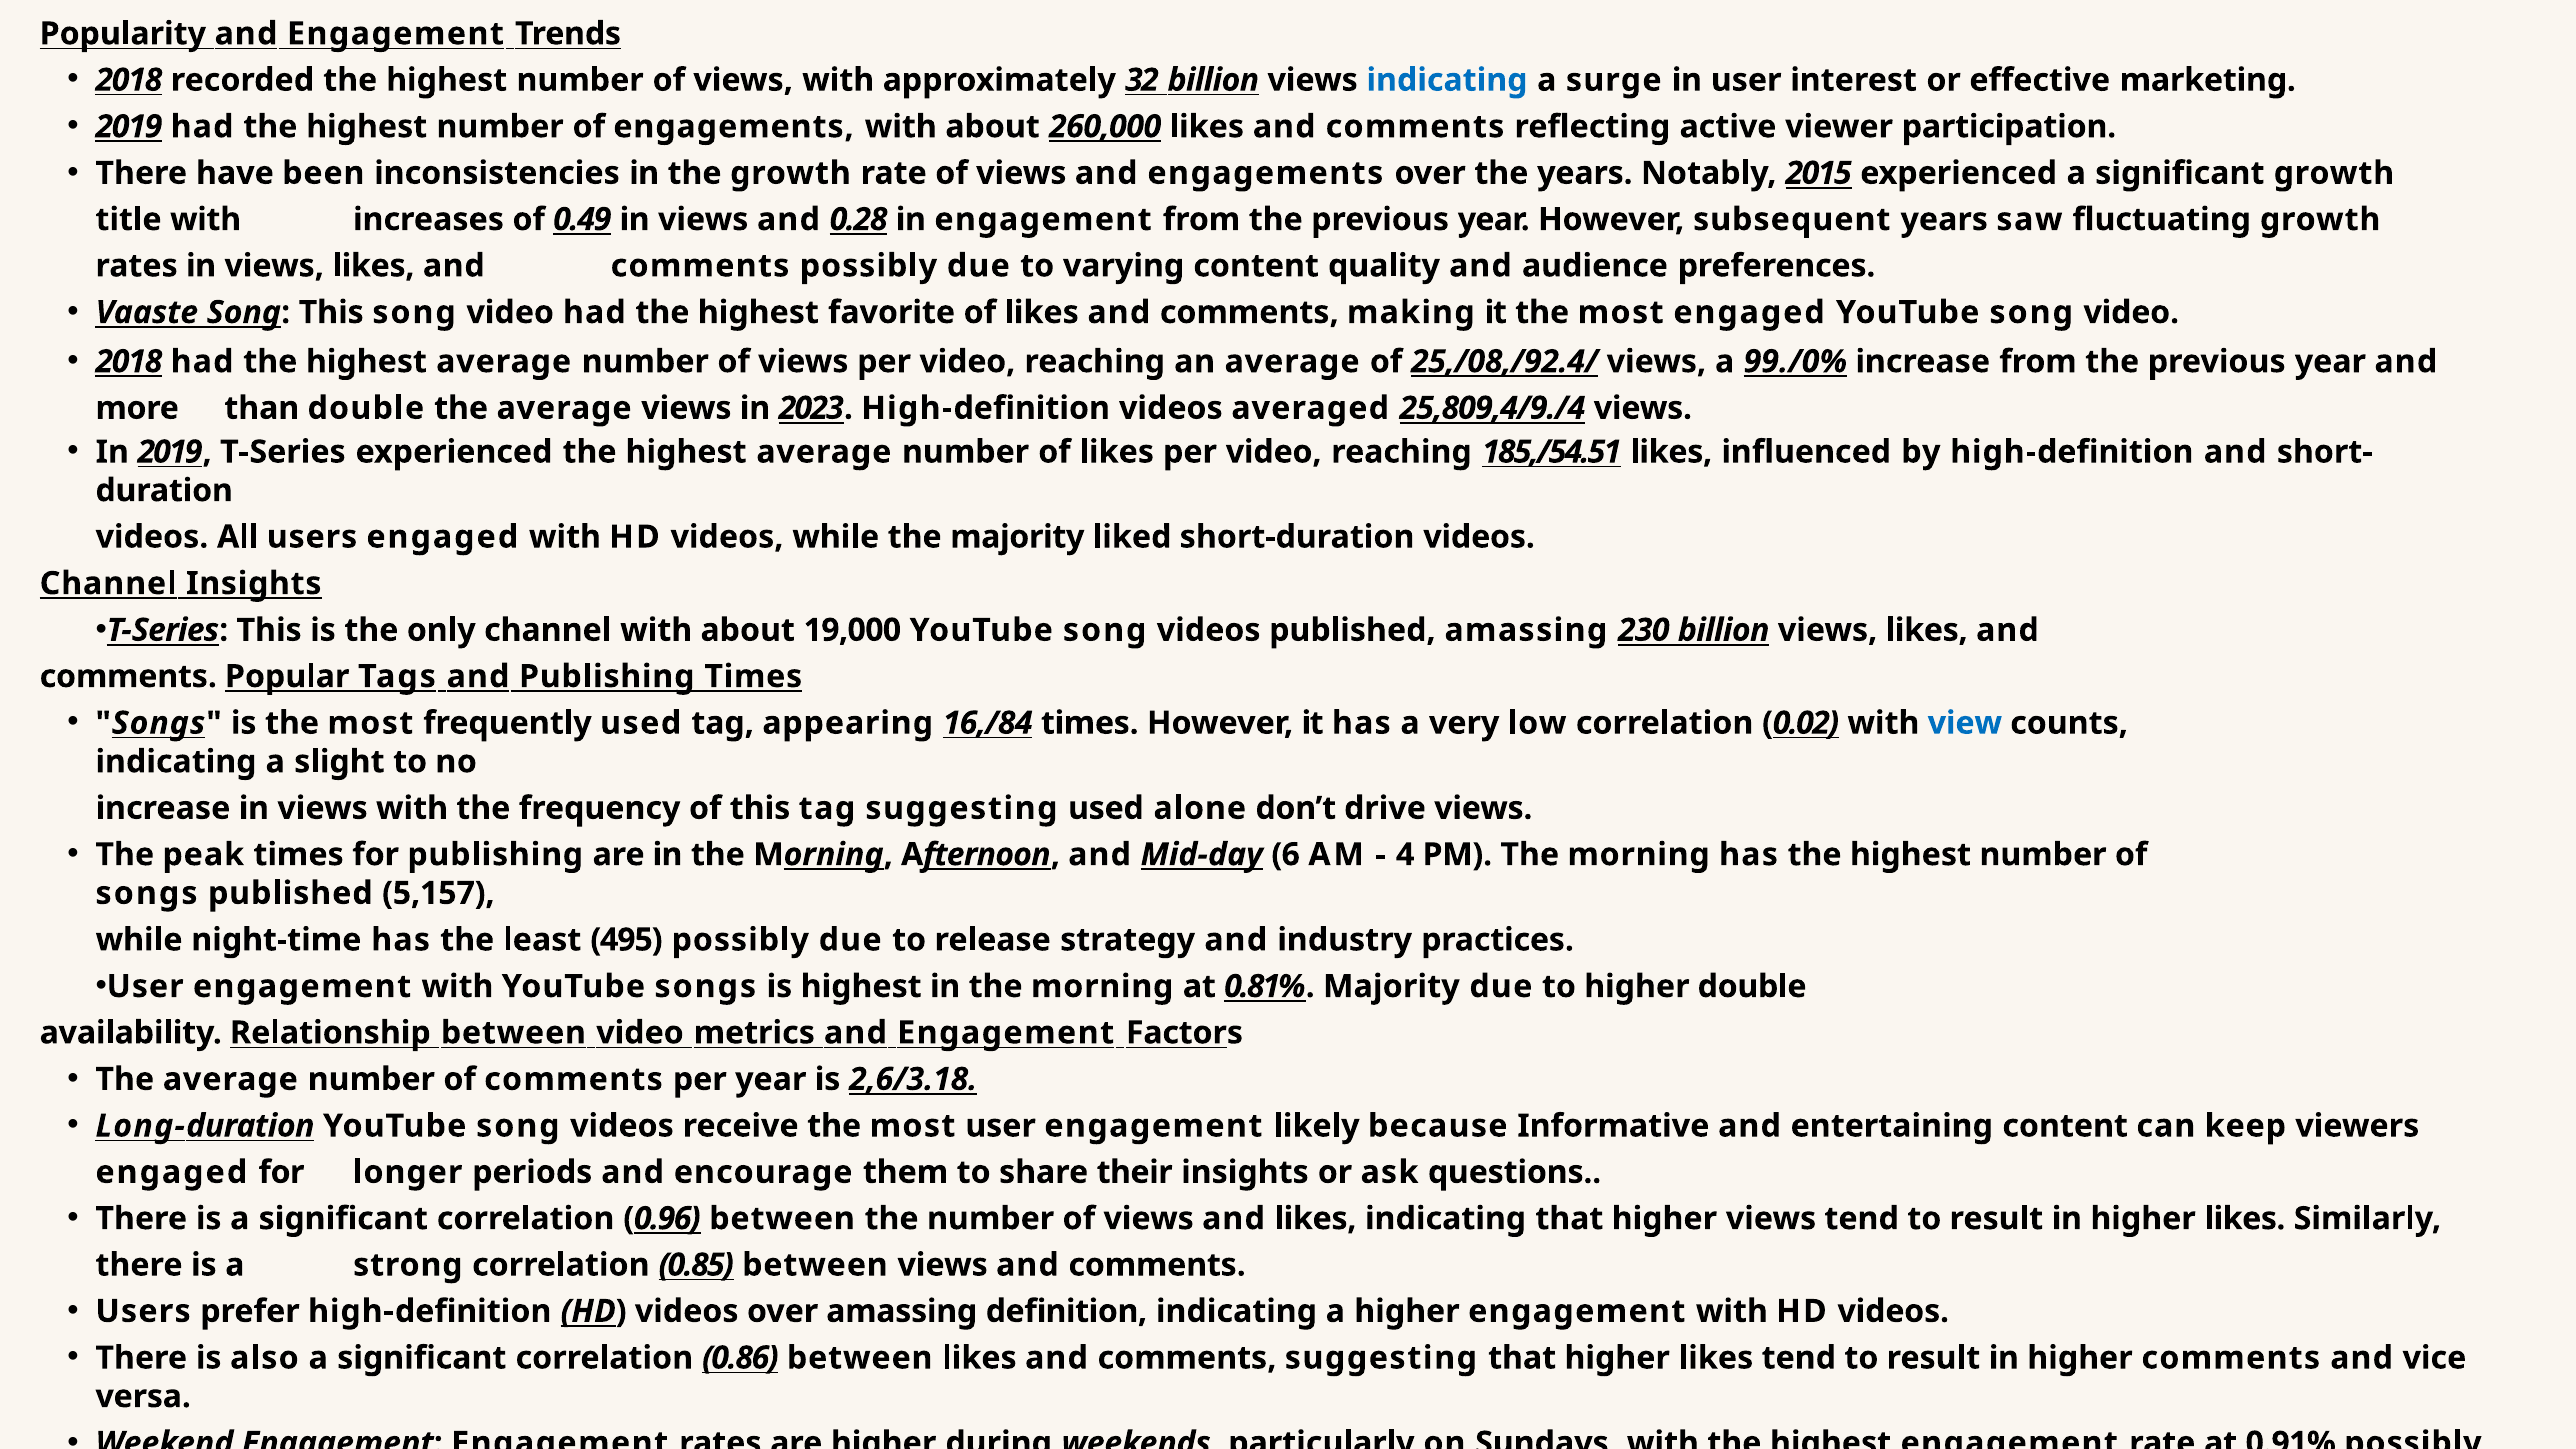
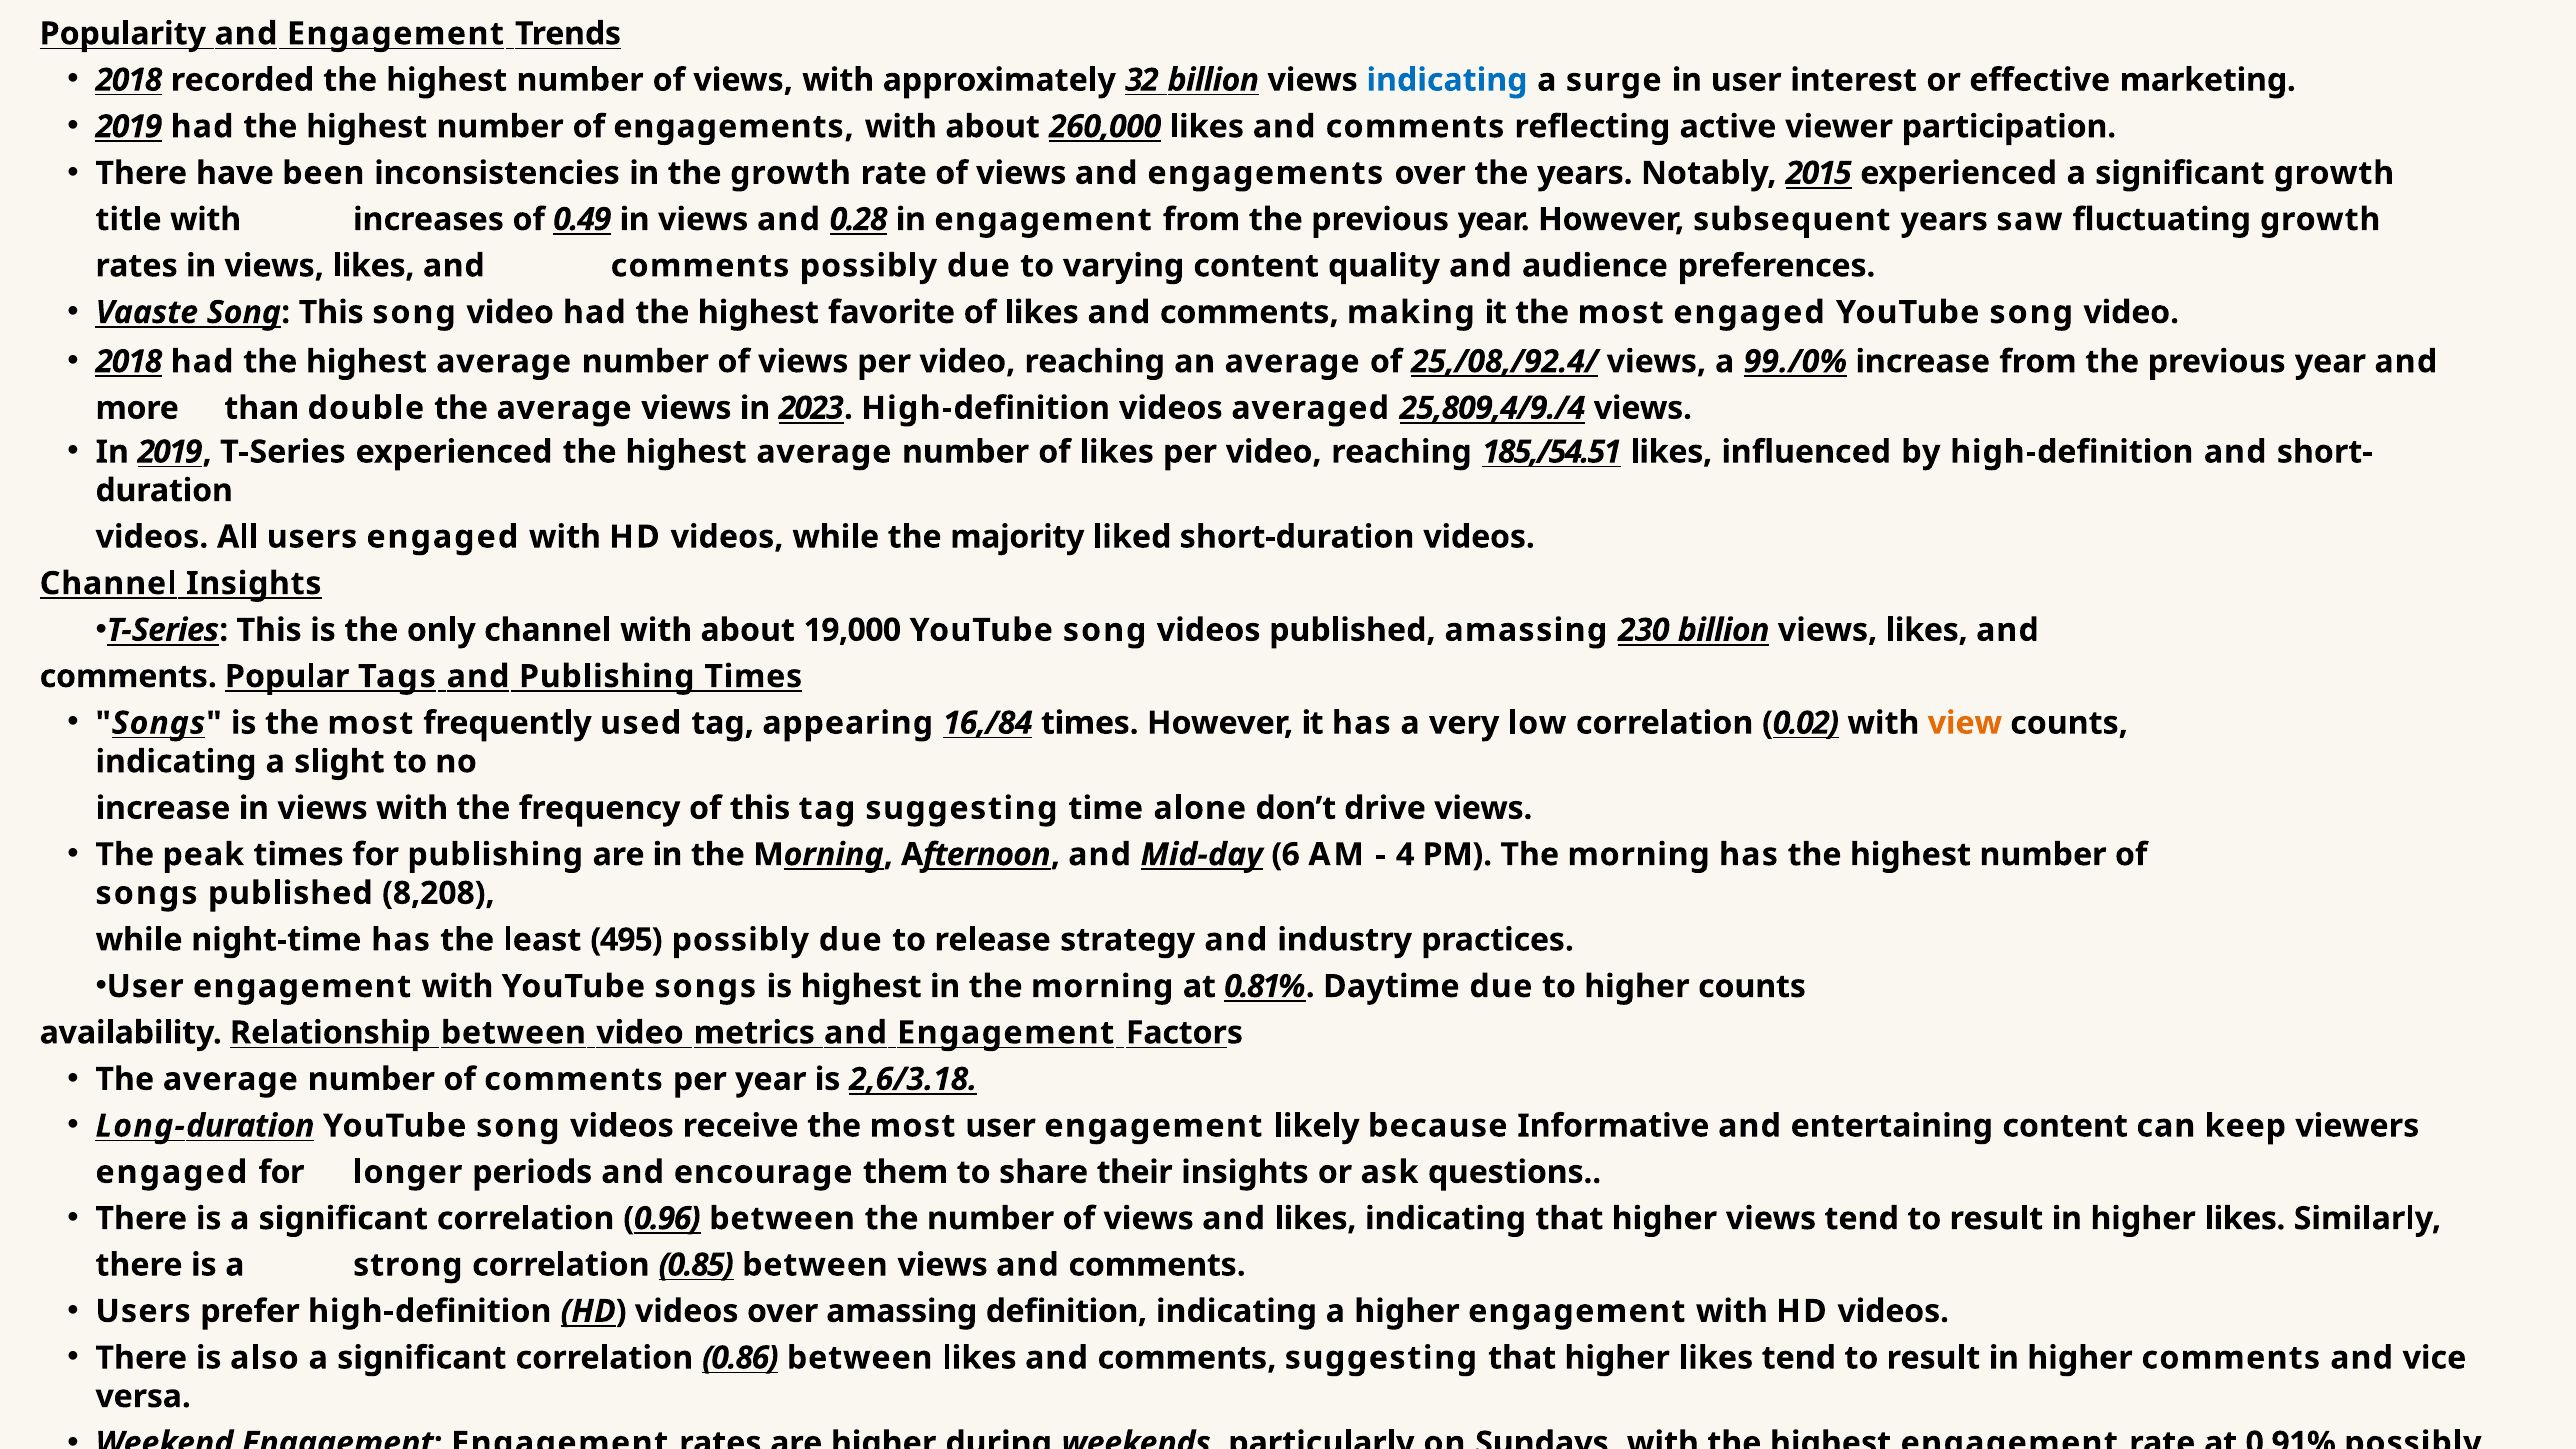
view colour: blue -> orange
suggesting used: used -> time
5,157: 5,157 -> 8,208
0.81% Majority: Majority -> Daytime
higher double: double -> counts
